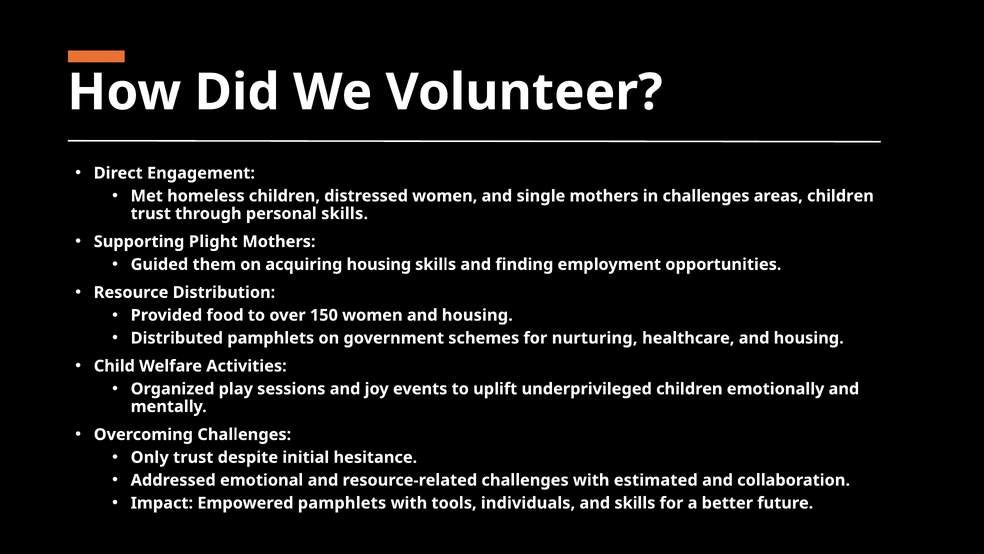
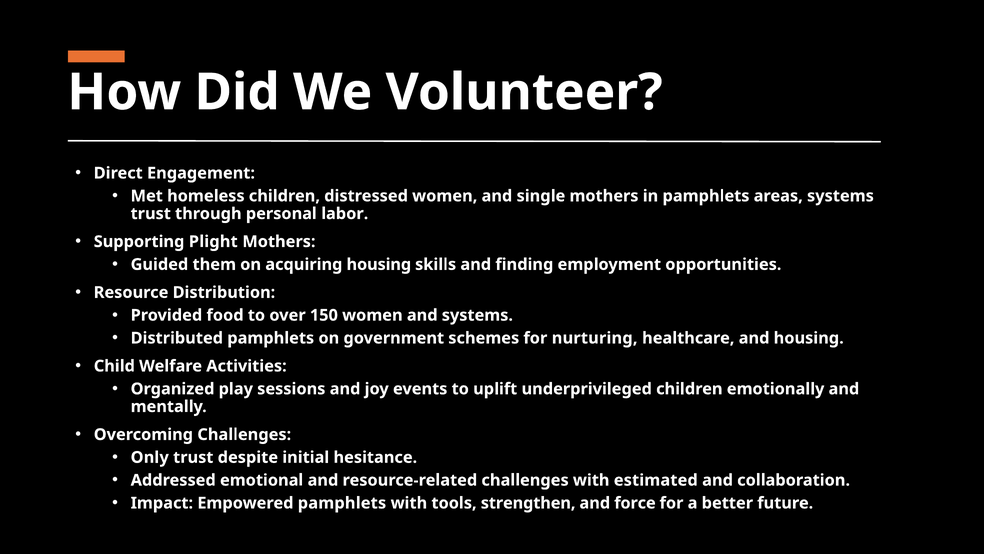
in challenges: challenges -> pamphlets
areas children: children -> systems
personal skills: skills -> labor
women and housing: housing -> systems
individuals: individuals -> strengthen
and skills: skills -> force
